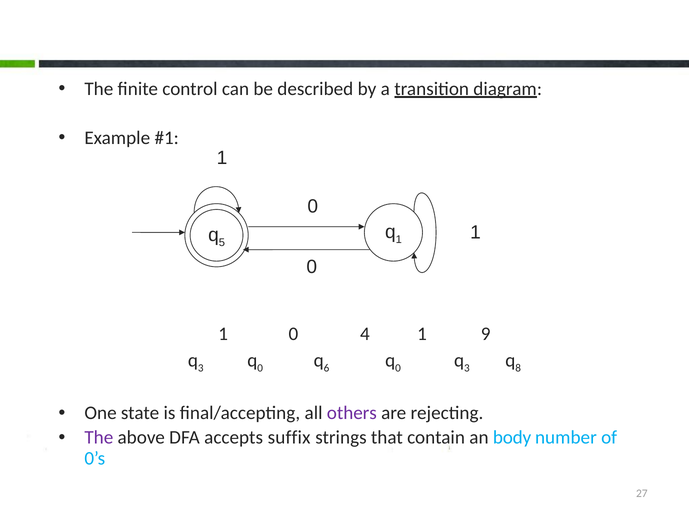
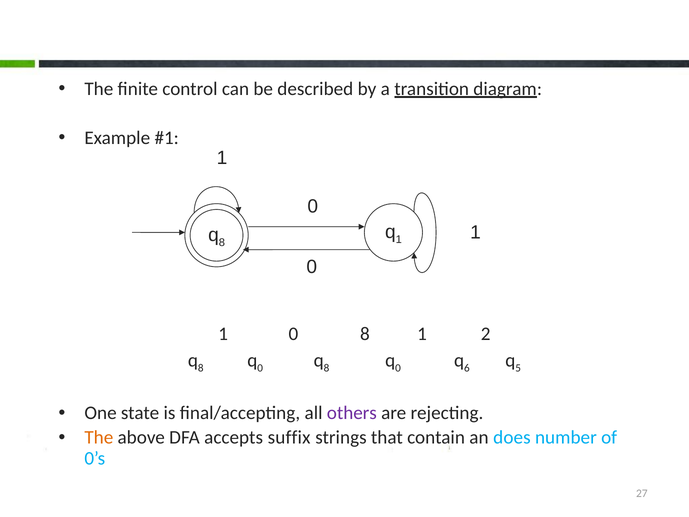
5 at (222, 242): 5 -> 8
0 4: 4 -> 8
9: 9 -> 2
3 at (201, 368): 3 -> 8
6 at (327, 368): 6 -> 8
3 at (467, 368): 3 -> 6
8: 8 -> 5
The at (99, 437) colour: purple -> orange
body: body -> does
